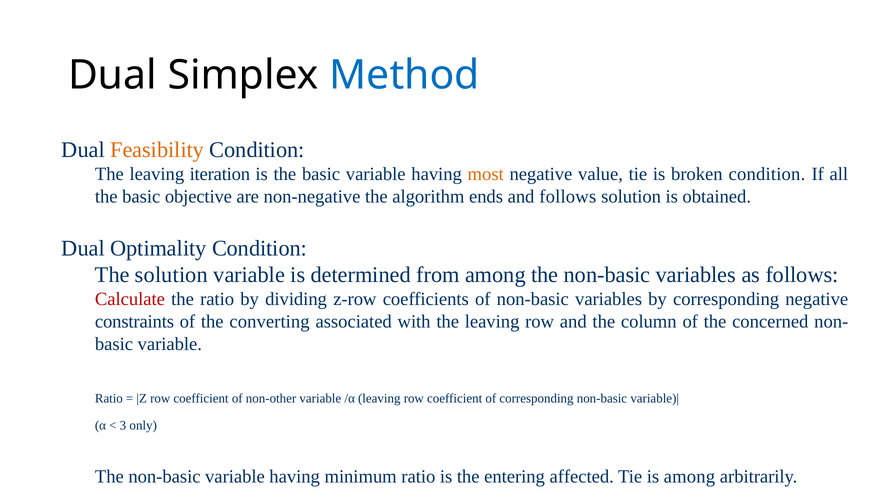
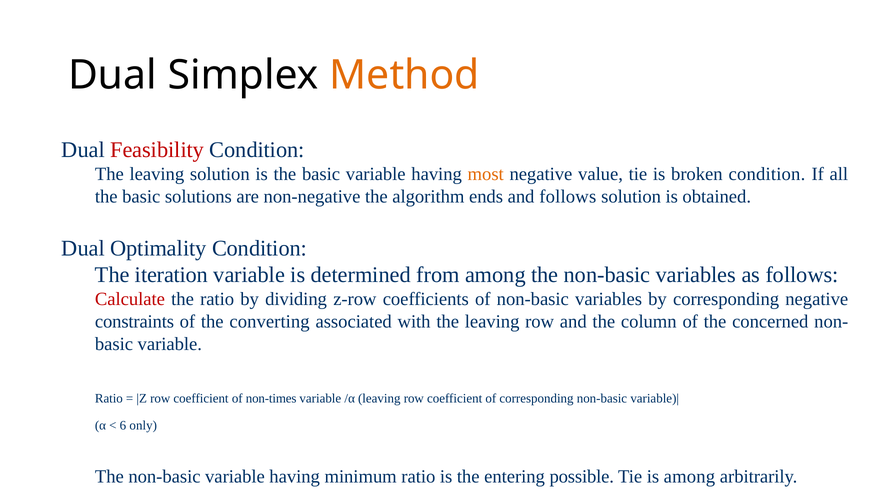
Method colour: blue -> orange
Feasibility colour: orange -> red
leaving iteration: iteration -> solution
objective: objective -> solutions
The solution: solution -> iteration
non-other: non-other -> non-times
3: 3 -> 6
affected: affected -> possible
